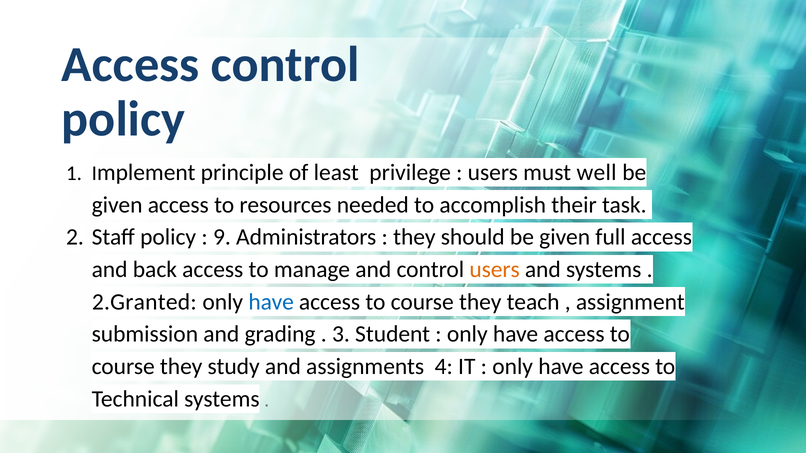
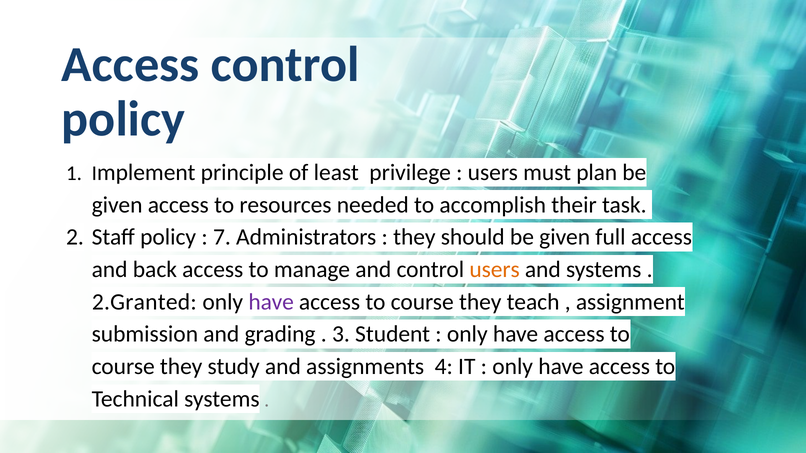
well: well -> plan
9: 9 -> 7
have at (271, 302) colour: blue -> purple
